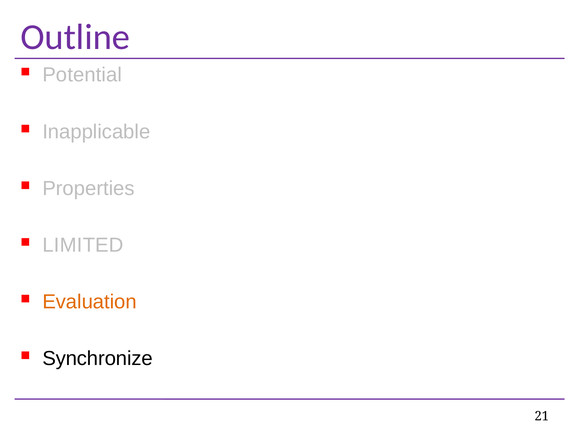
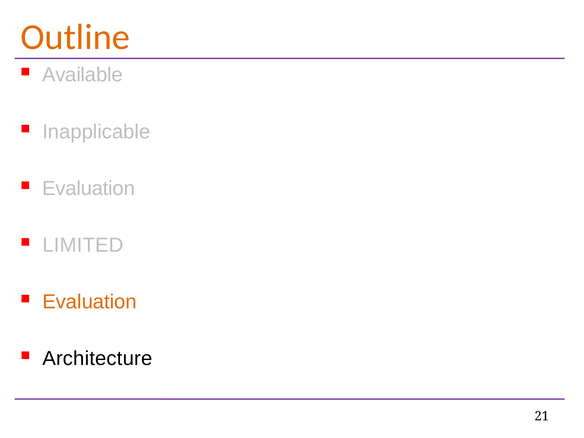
Outline colour: purple -> orange
Potential: Potential -> Available
Properties at (88, 188): Properties -> Evaluation
Synchronize: Synchronize -> Architecture
